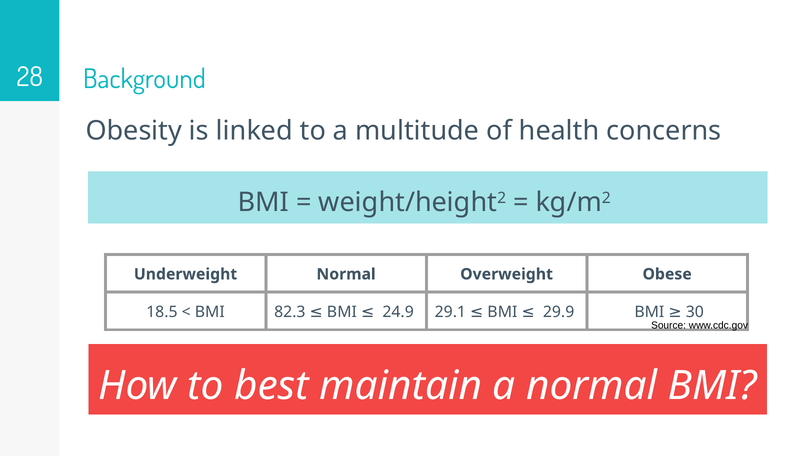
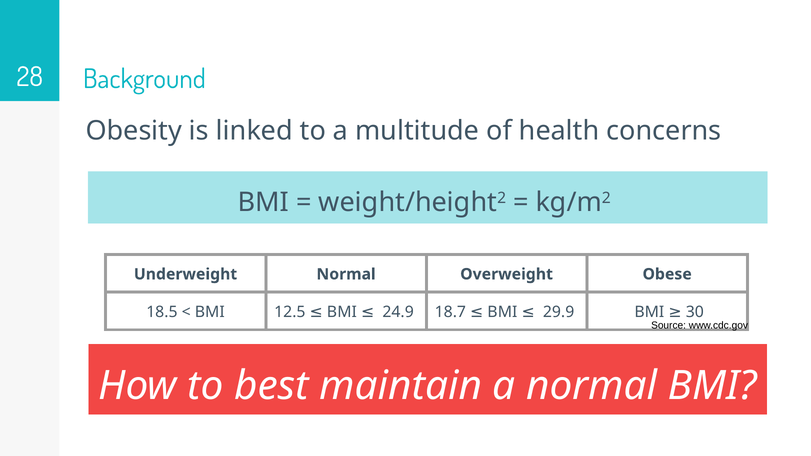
29.1: 29.1 -> 18.7
82.3: 82.3 -> 12.5
